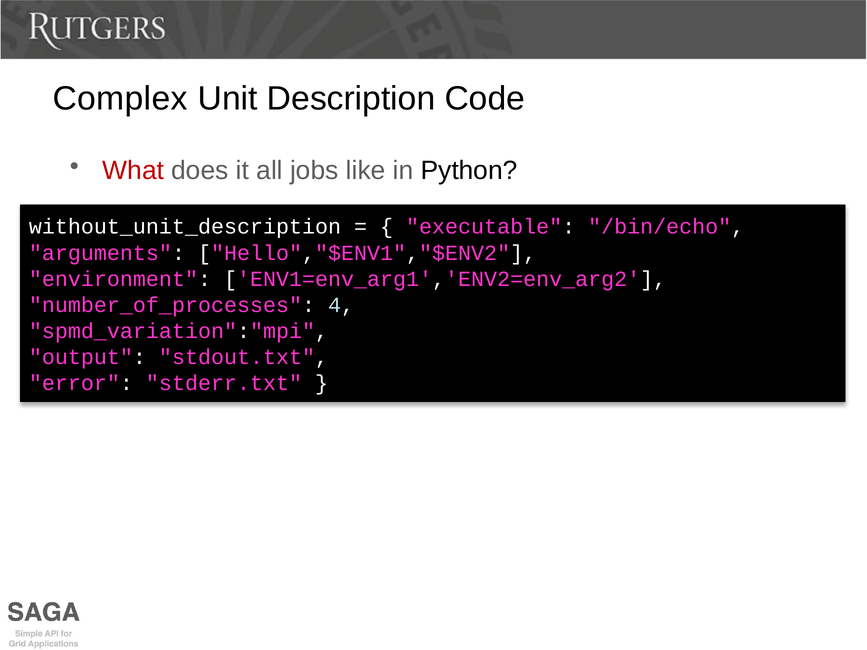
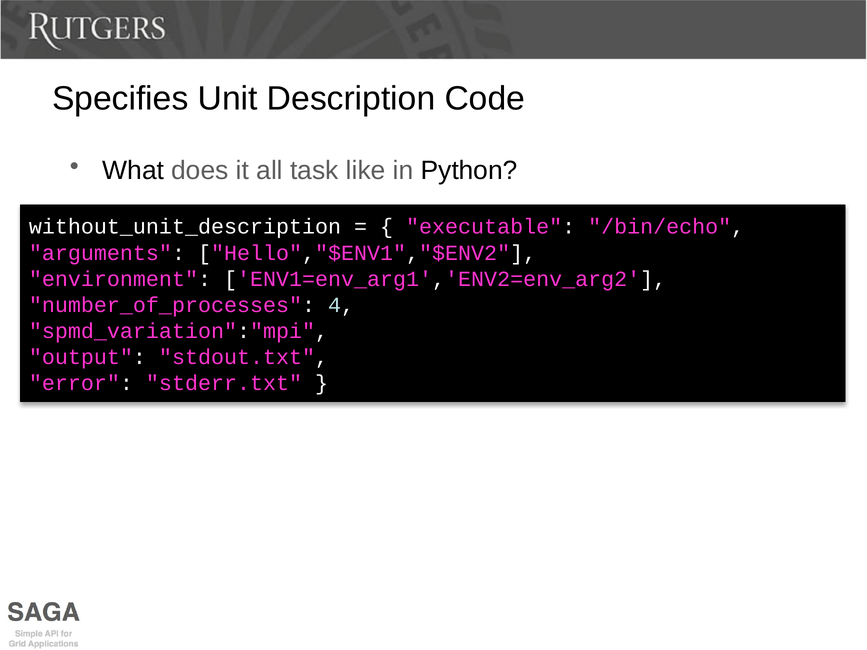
Complex: Complex -> Specifies
What colour: red -> black
jobs: jobs -> task
